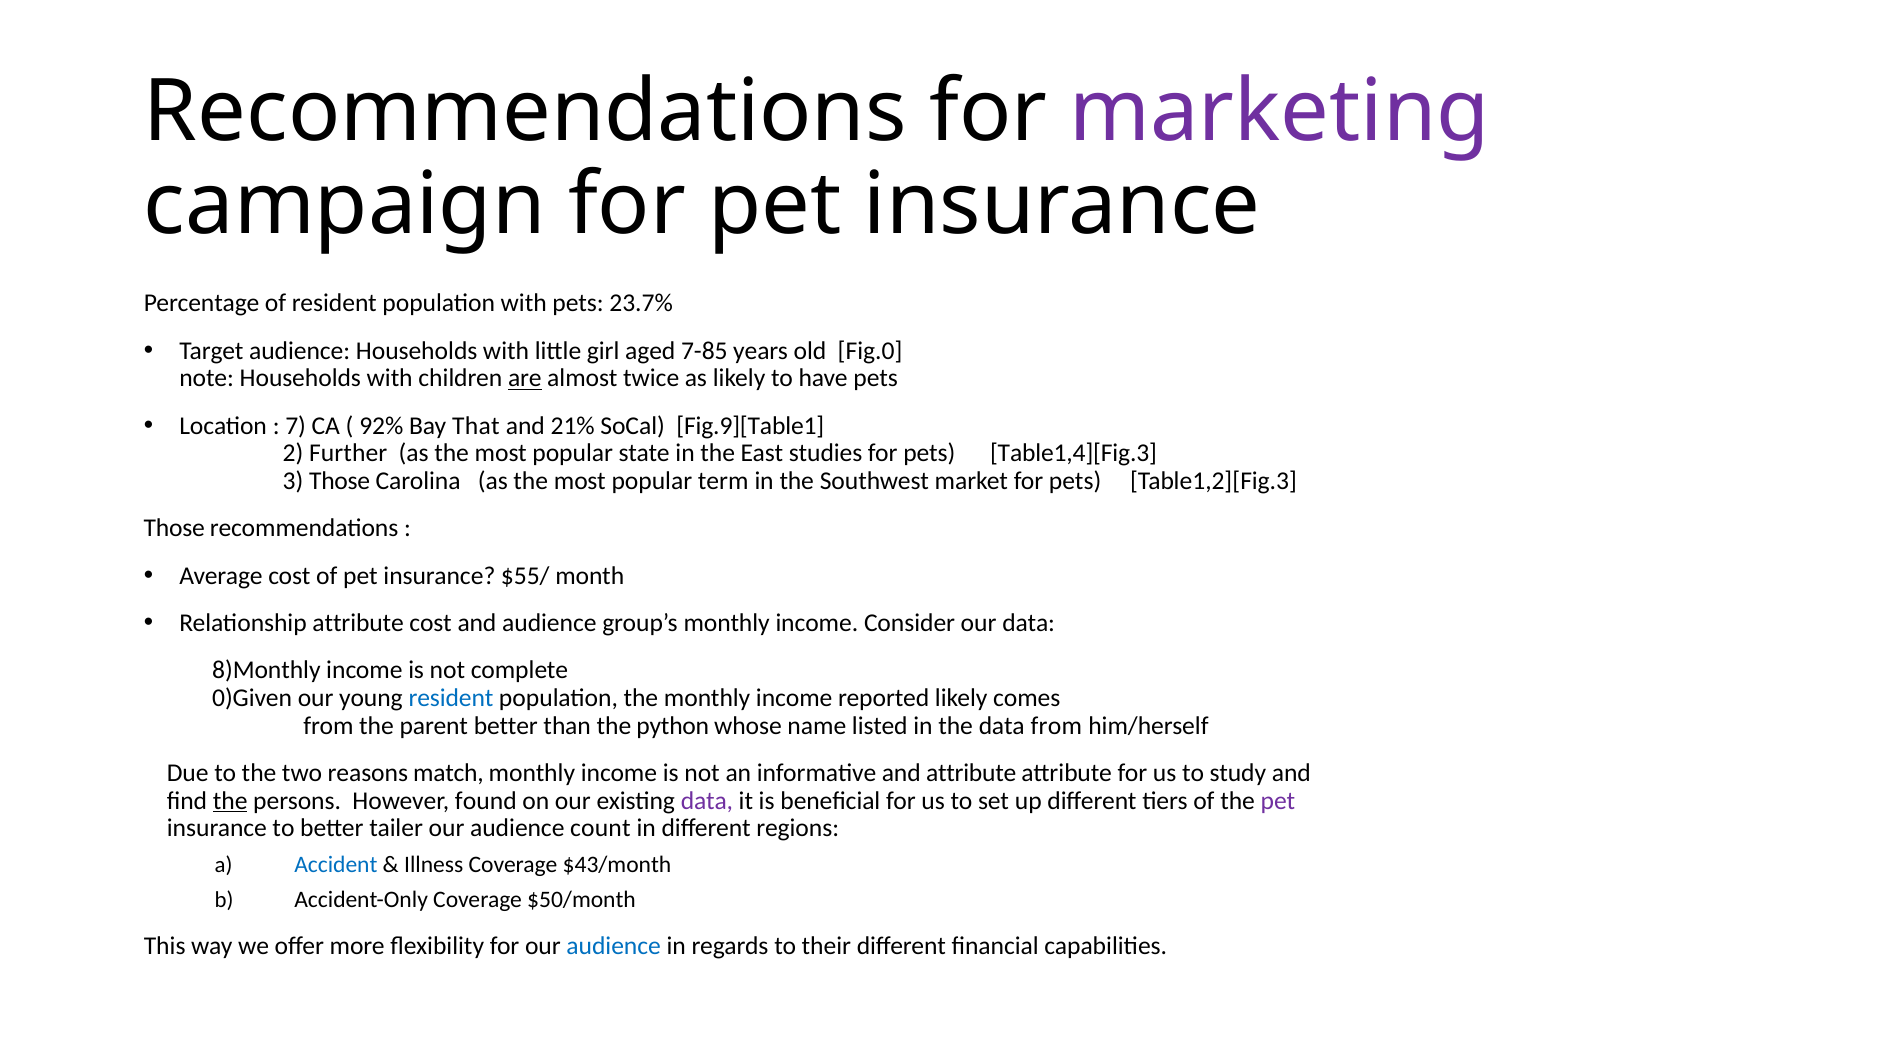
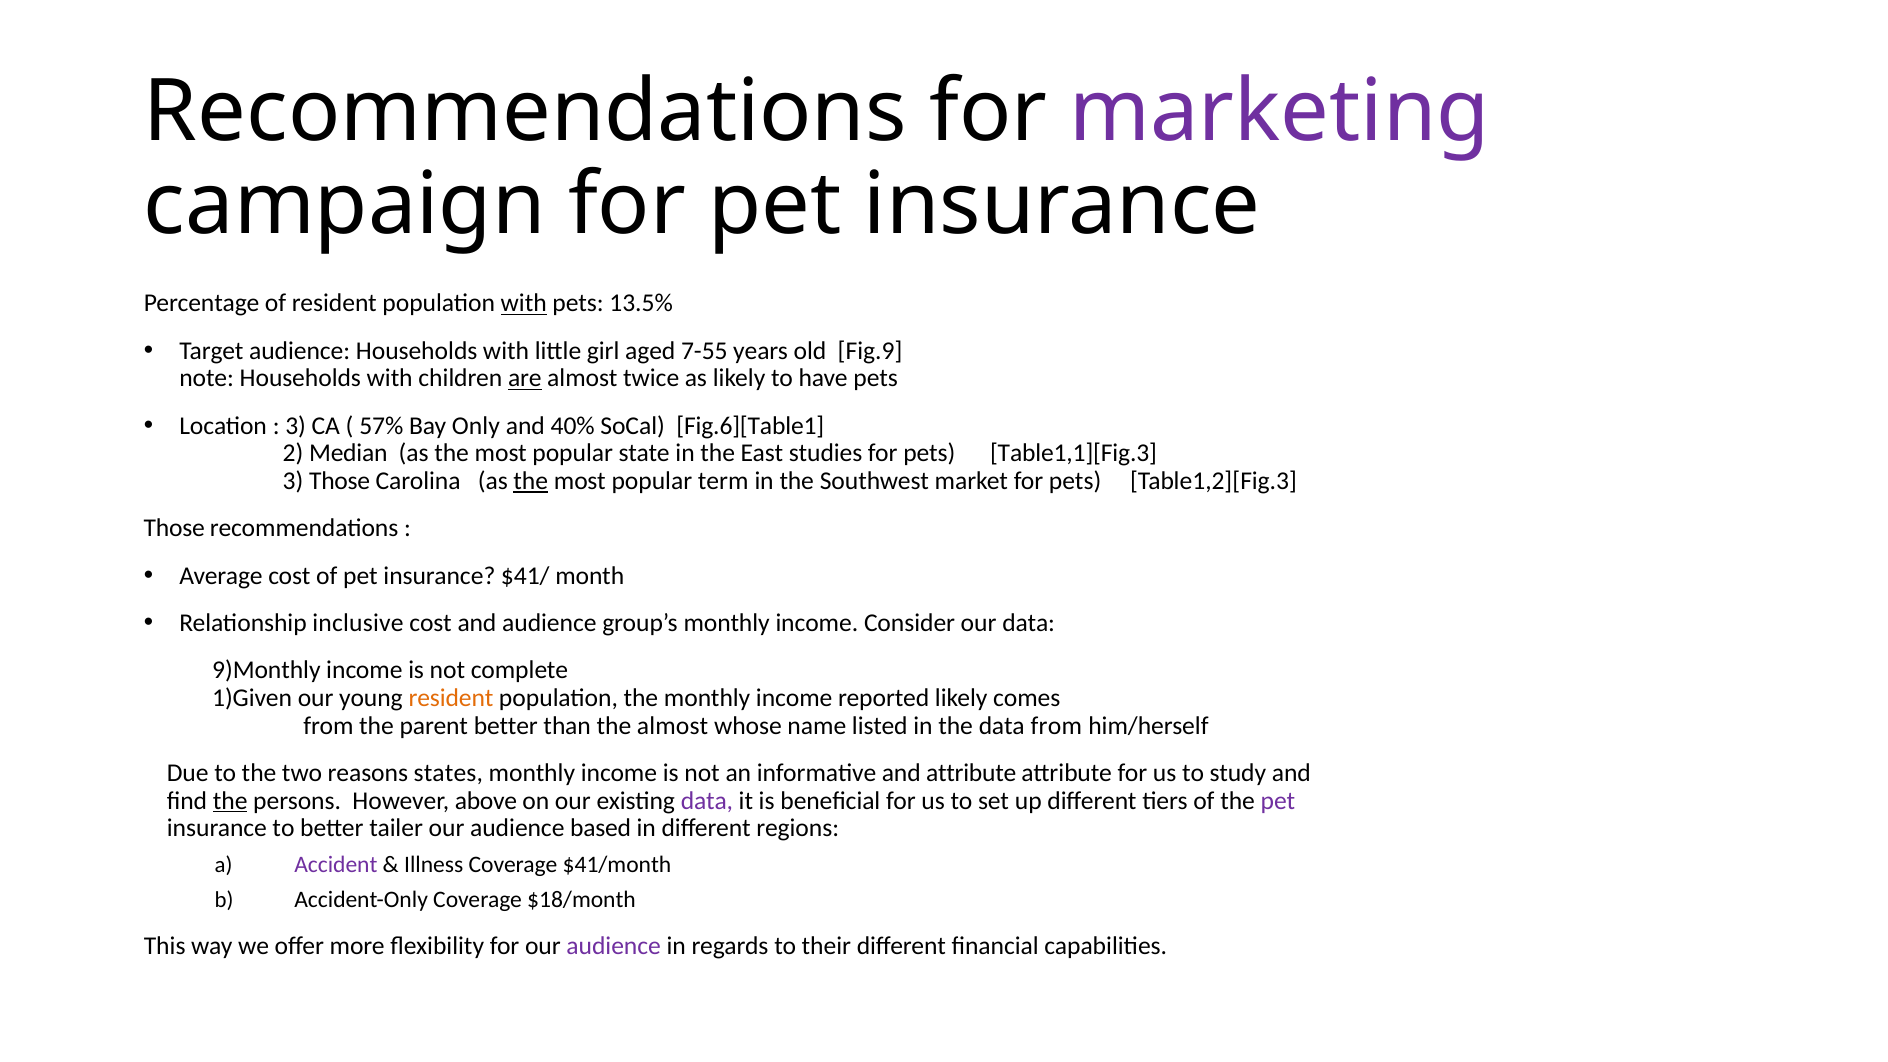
with at (524, 303) underline: none -> present
23.7%: 23.7% -> 13.5%
7-85: 7-85 -> 7-55
Fig.0: Fig.0 -> Fig.9
7 at (296, 426): 7 -> 3
92%: 92% -> 57%
That: That -> Only
21%: 21% -> 40%
Fig.9][Table1: Fig.9][Table1 -> Fig.6][Table1
Further: Further -> Median
Table1,4][Fig.3: Table1,4][Fig.3 -> Table1,1][Fig.3
the at (531, 481) underline: none -> present
$55/: $55/ -> $41/
Relationship attribute: attribute -> inclusive
8)Monthly: 8)Monthly -> 9)Monthly
0)Given: 0)Given -> 1)Given
resident at (451, 698) colour: blue -> orange
the python: python -> almost
match: match -> states
found: found -> above
count: count -> based
Accident colour: blue -> purple
$43/month: $43/month -> $41/month
$50/month: $50/month -> $18/month
audience at (614, 946) colour: blue -> purple
